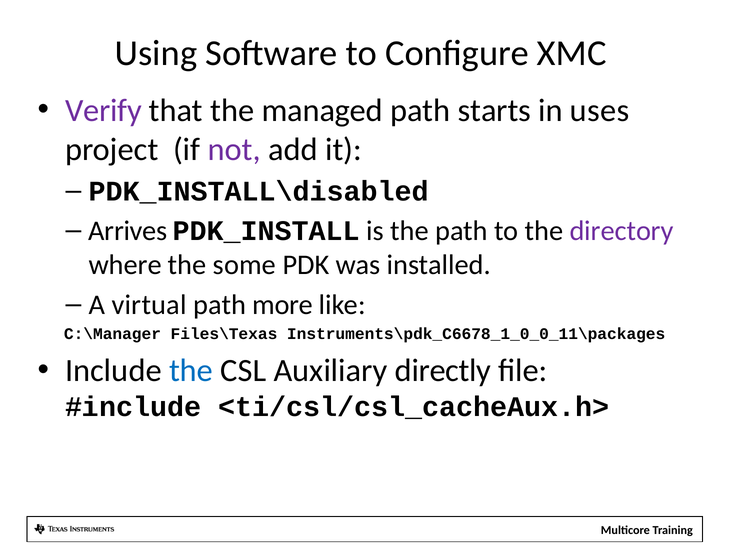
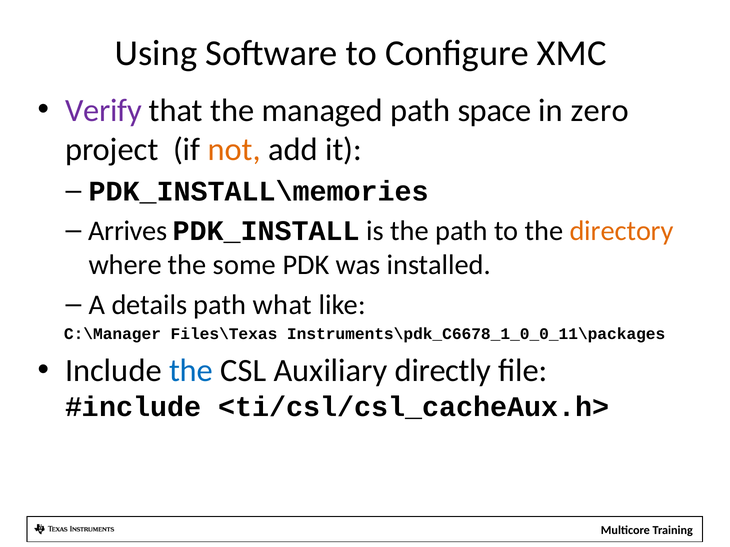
starts: starts -> space
uses: uses -> zero
not colour: purple -> orange
PDK_INSTALL\disabled: PDK_INSTALL\disabled -> PDK_INSTALL\memories
directory colour: purple -> orange
virtual: virtual -> details
more: more -> what
